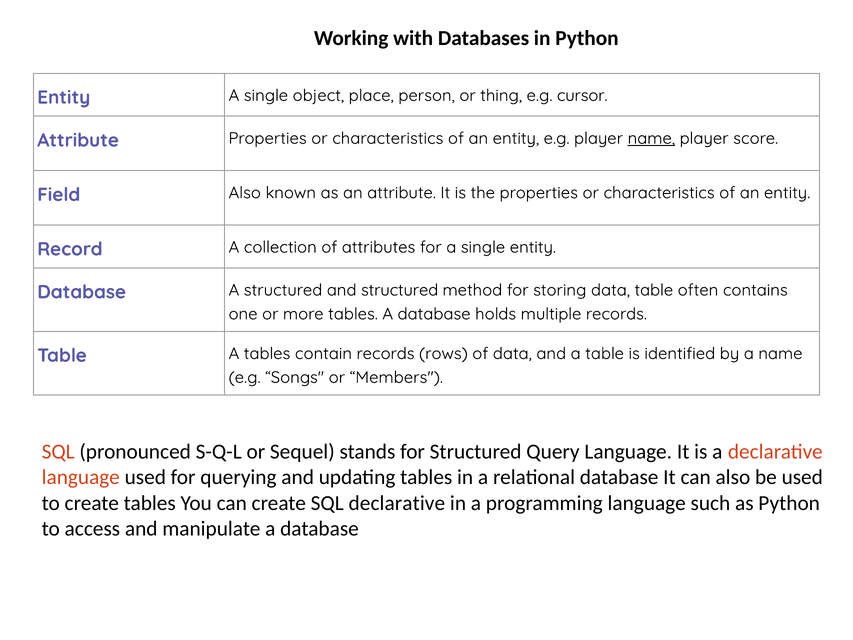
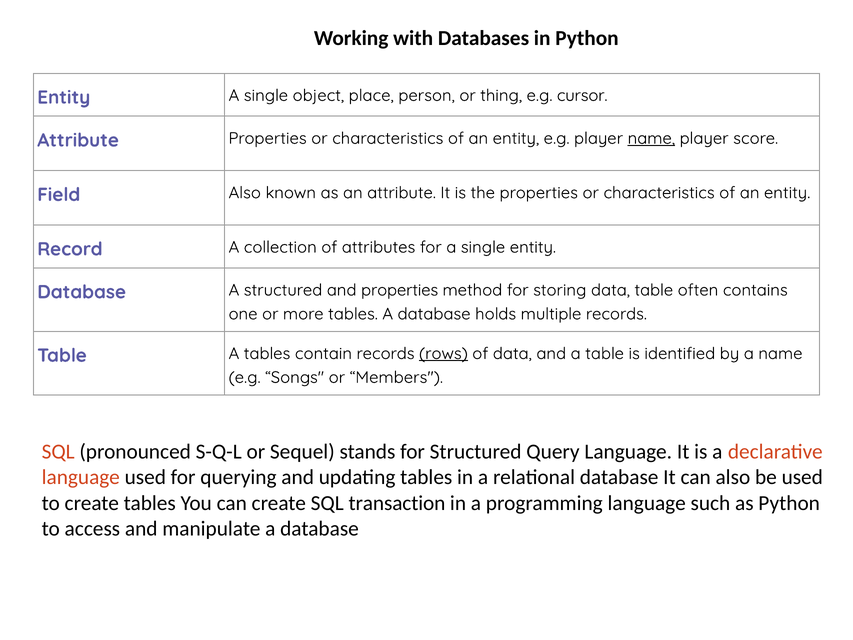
and structured: structured -> properties
rows underline: none -> present
SQL declarative: declarative -> transaction
